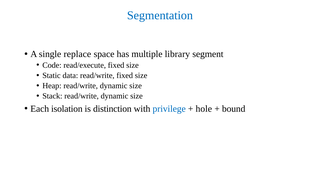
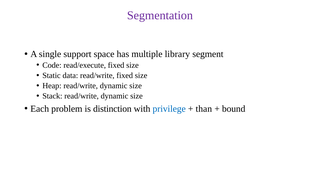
Segmentation colour: blue -> purple
replace: replace -> support
isolation: isolation -> problem
hole: hole -> than
